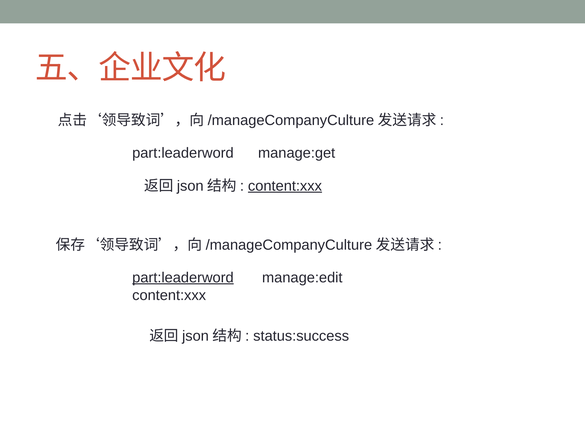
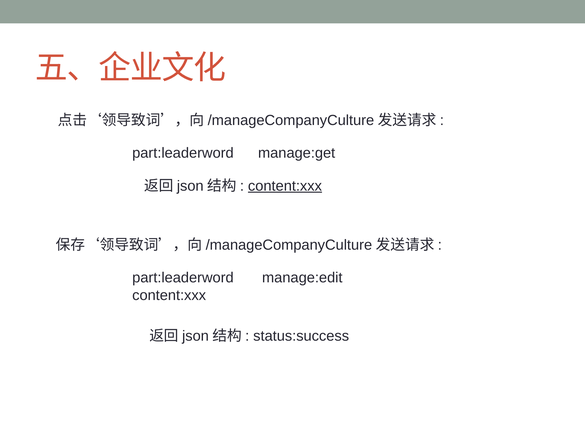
part:leaderword at (183, 277) underline: present -> none
